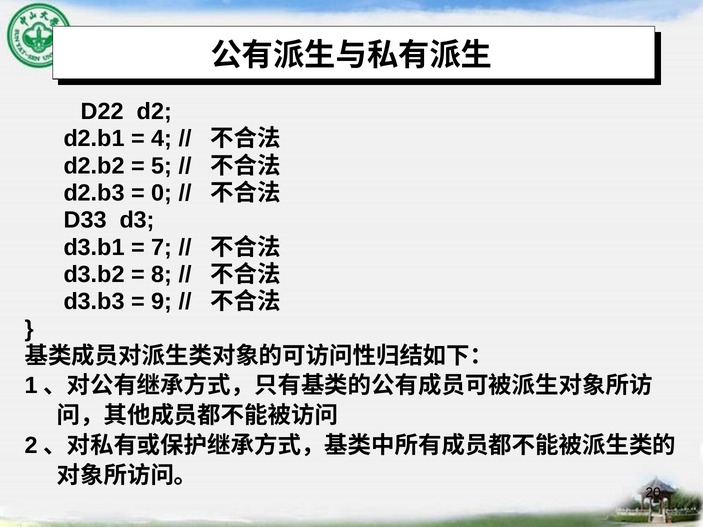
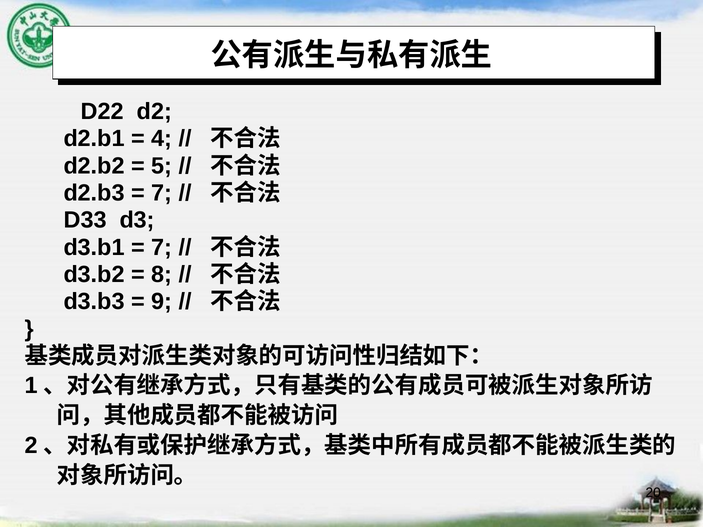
0 at (162, 193): 0 -> 7
